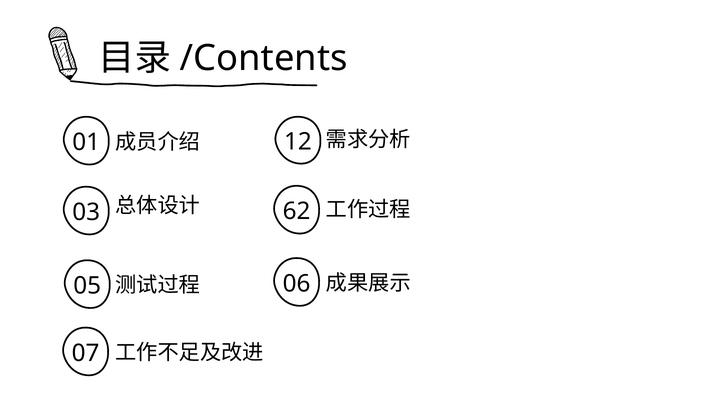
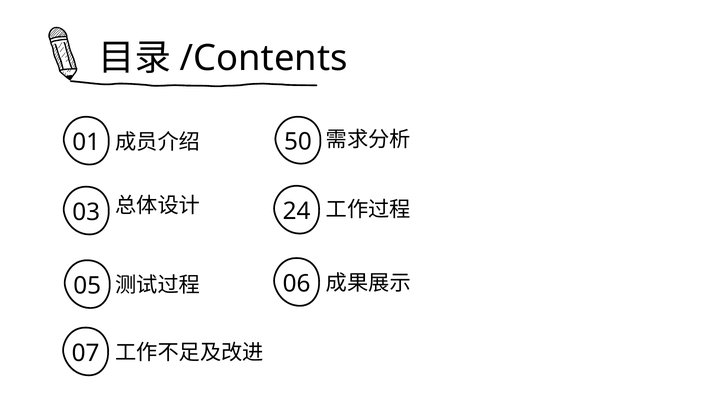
12: 12 -> 50
62: 62 -> 24
